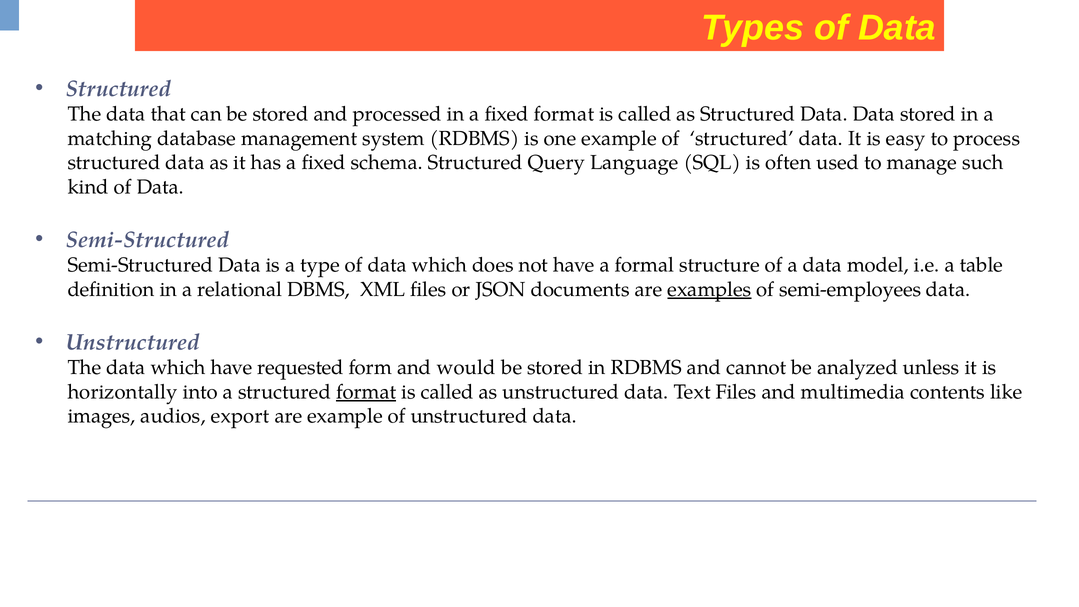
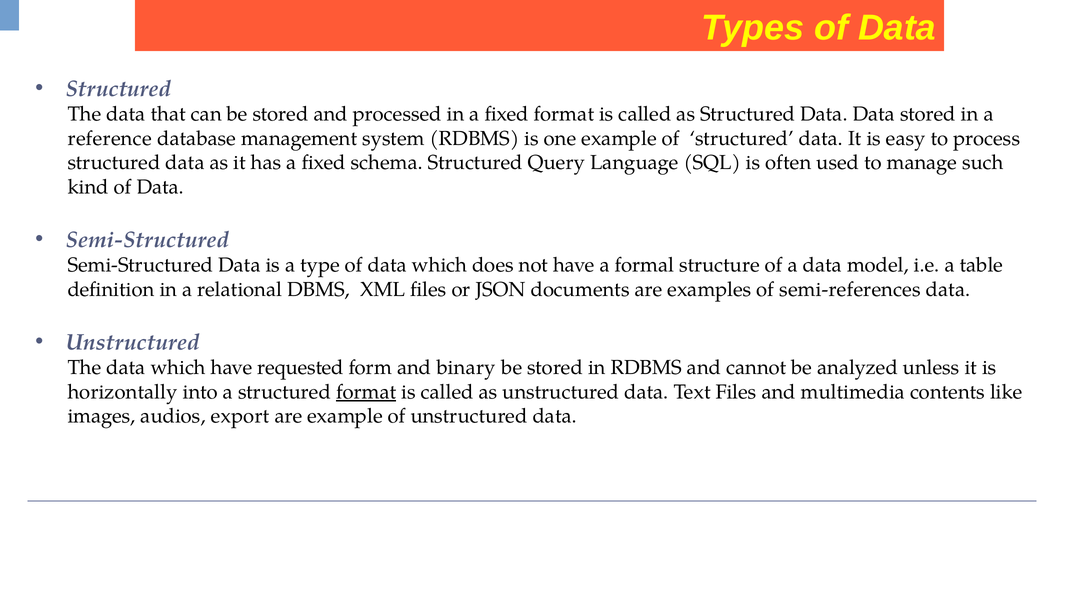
matching: matching -> reference
examples underline: present -> none
semi-employees: semi-employees -> semi-references
would: would -> binary
